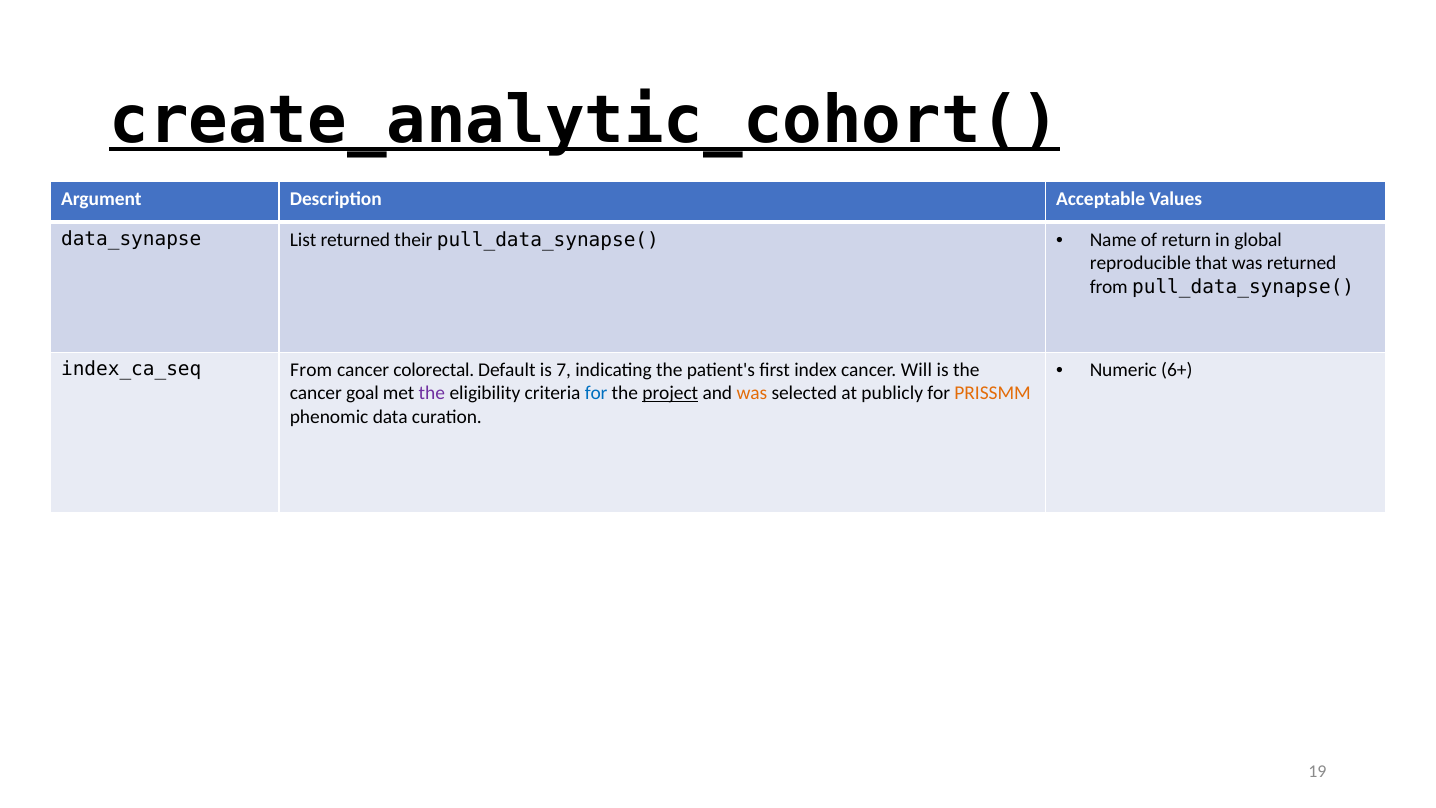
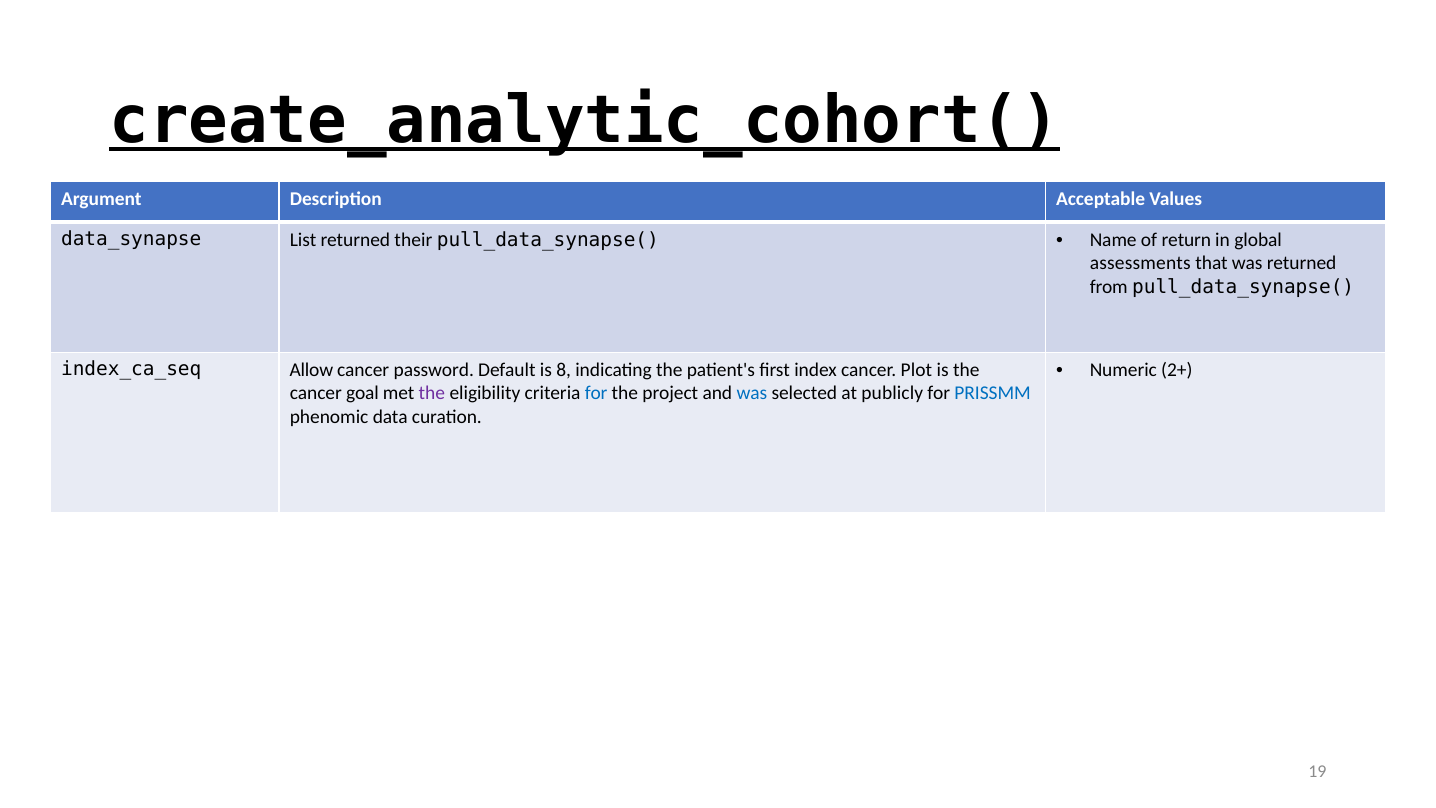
reproducible: reproducible -> assessments
From at (311, 370): From -> Allow
colorectal: colorectal -> password
7: 7 -> 8
Will: Will -> Plot
6+: 6+ -> 2+
project underline: present -> none
was at (752, 393) colour: orange -> blue
PRISSMM colour: orange -> blue
